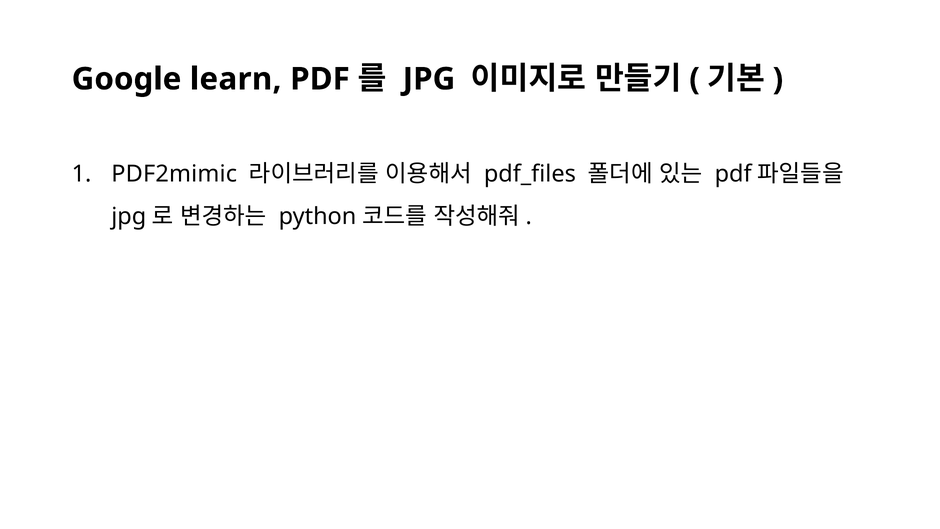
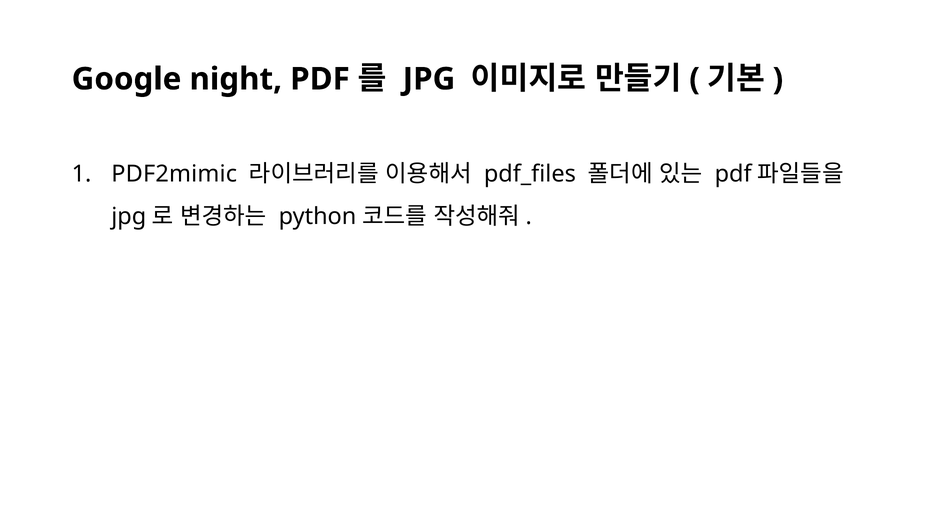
learn: learn -> night
